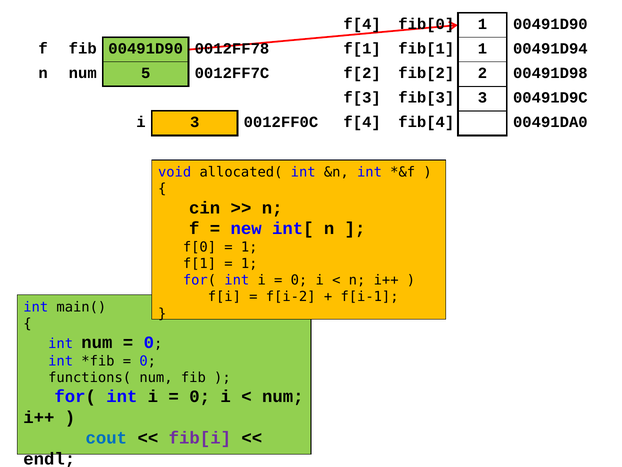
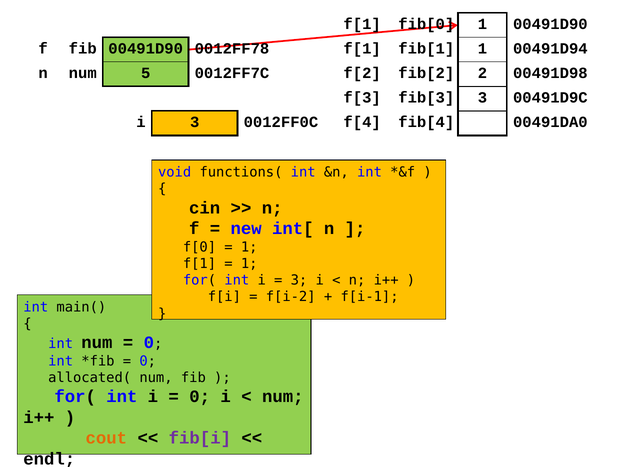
f[4 at (362, 24): f[4 -> f[1
allocated(: allocated( -> functions(
0 at (299, 280): 0 -> 3
functions(: functions( -> allocated(
cout colour: blue -> orange
